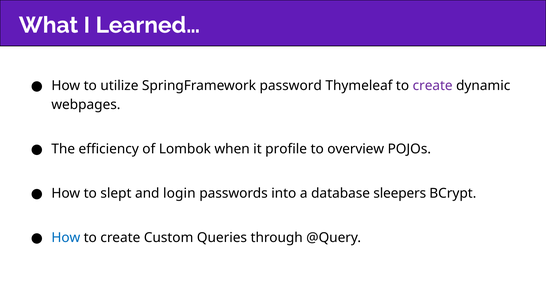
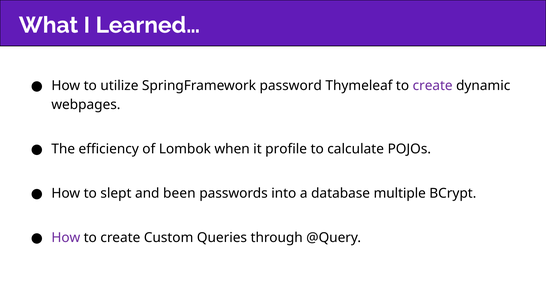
overview: overview -> calculate
login: login -> been
sleepers: sleepers -> multiple
How at (66, 238) colour: blue -> purple
